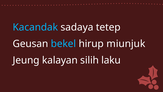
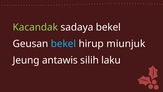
Kacandak colour: light blue -> light green
sadaya tetep: tetep -> bekel
kalayan: kalayan -> antawis
